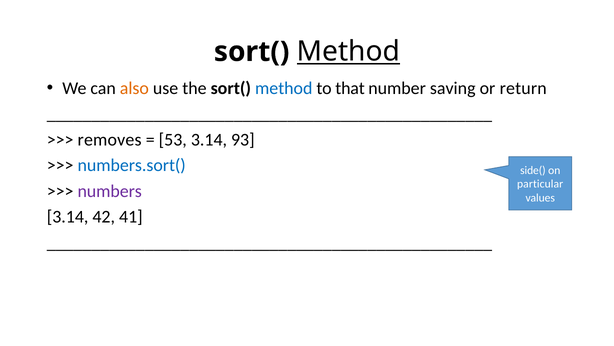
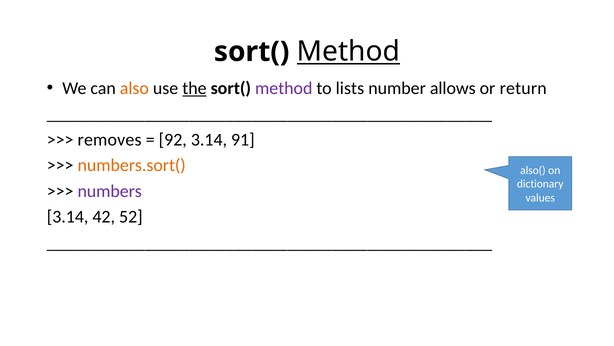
the underline: none -> present
method at (284, 88) colour: blue -> purple
that: that -> lists
saving: saving -> allows
53: 53 -> 92
93: 93 -> 91
numbers.sort( colour: blue -> orange
side(: side( -> also(
particular: particular -> dictionary
41: 41 -> 52
